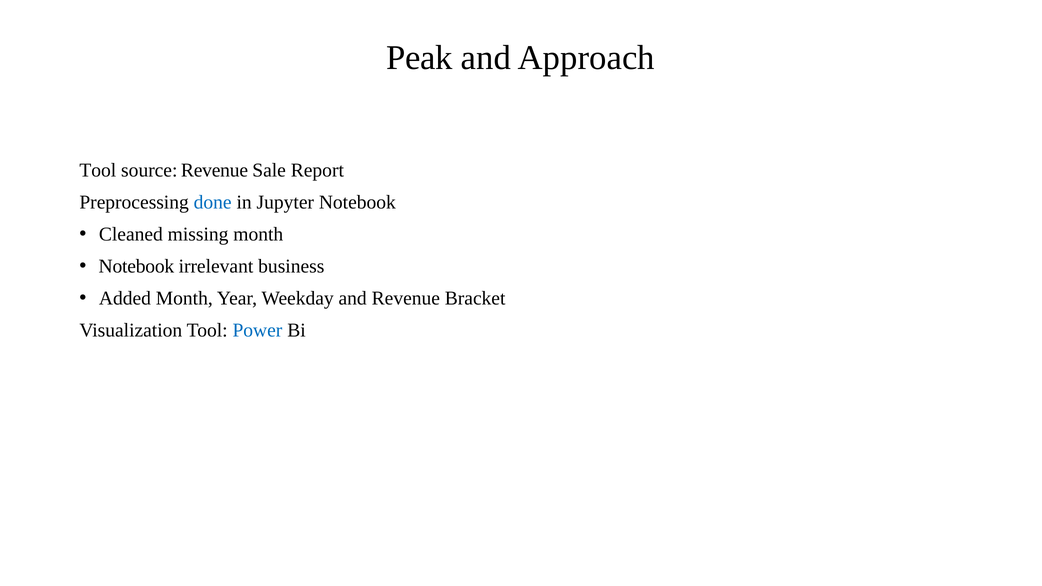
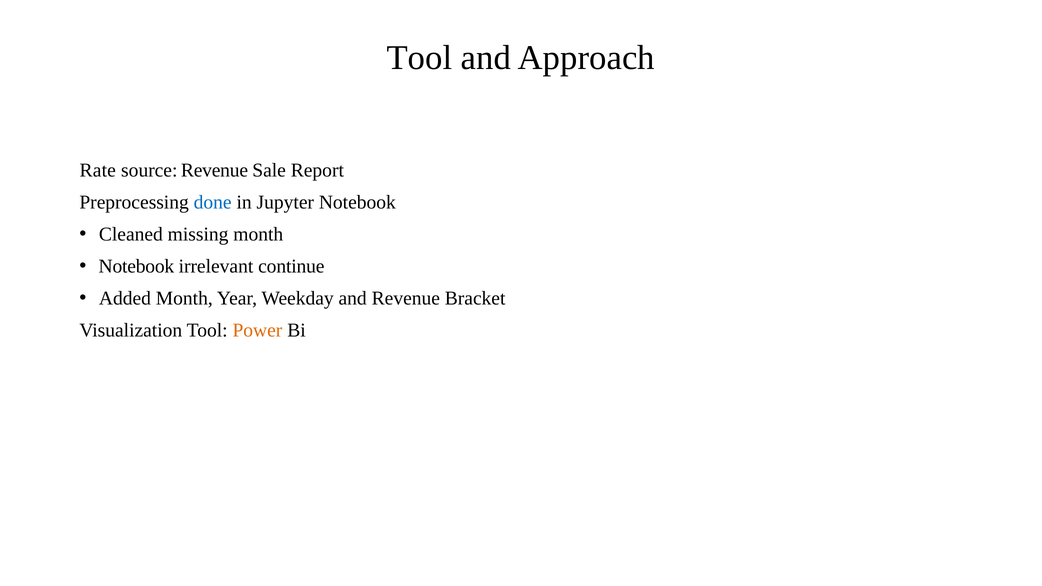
Peak at (420, 58): Peak -> Tool
Tool at (98, 170): Tool -> Rate
business: business -> continue
Power colour: blue -> orange
